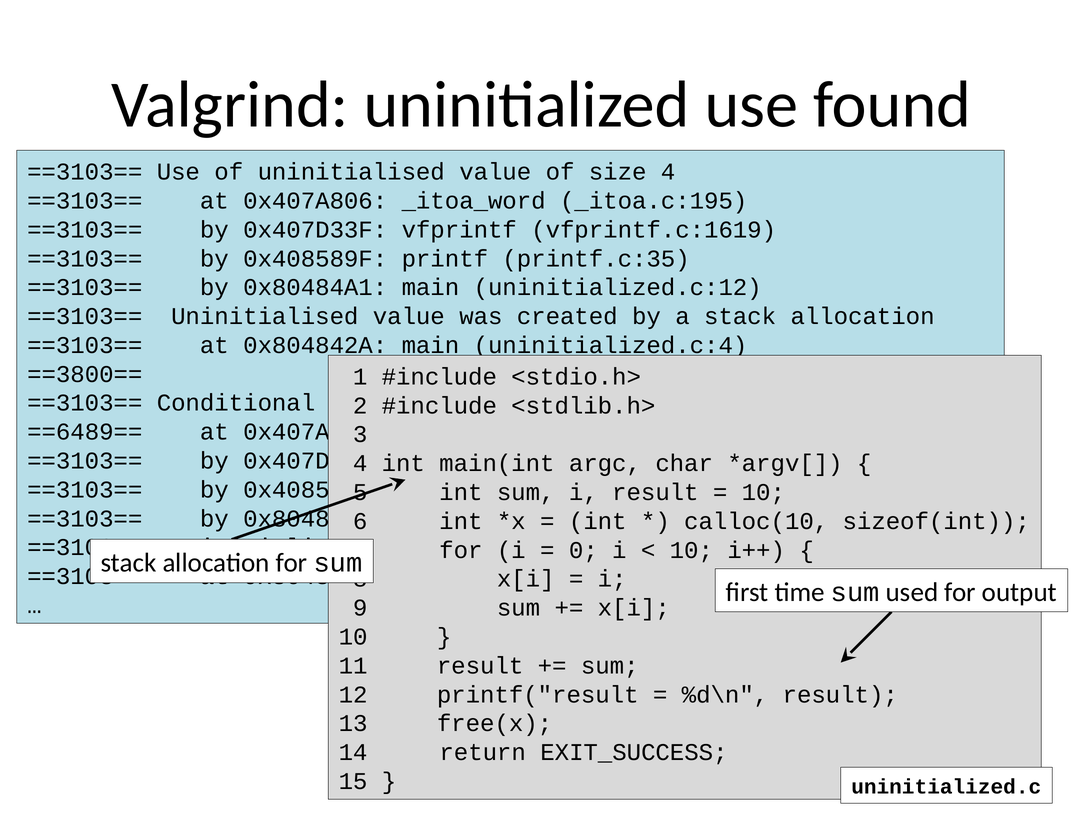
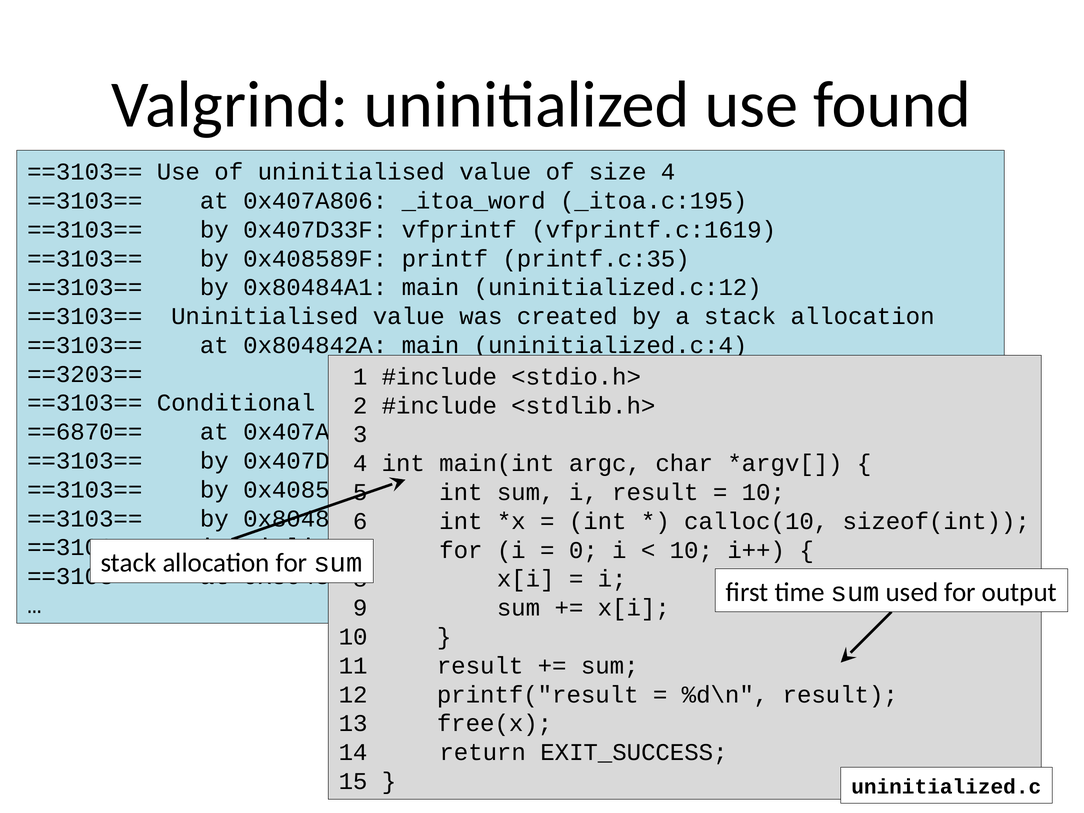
==3800==: ==3800== -> ==3203==
==6489==: ==6489== -> ==6870==
